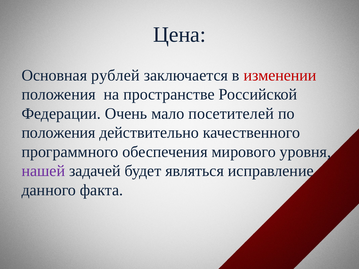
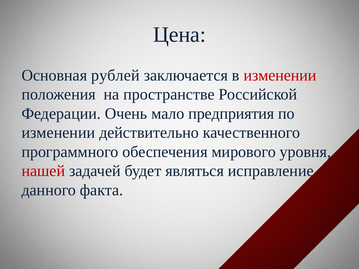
посетителей: посетителей -> предприятия
положения at (58, 133): положения -> изменении
нашей colour: purple -> red
